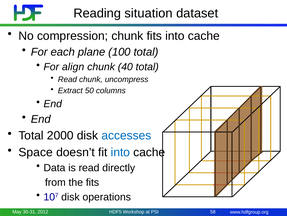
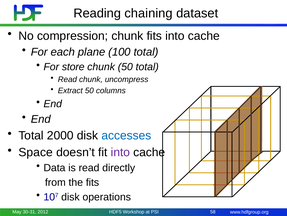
situation: situation -> chaining
align: align -> store
chunk 40: 40 -> 50
into at (120, 152) colour: blue -> purple
